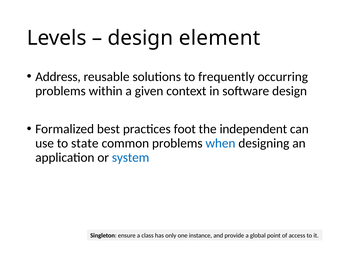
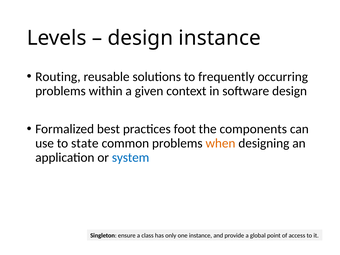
design element: element -> instance
Address: Address -> Routing
independent: independent -> components
when colour: blue -> orange
